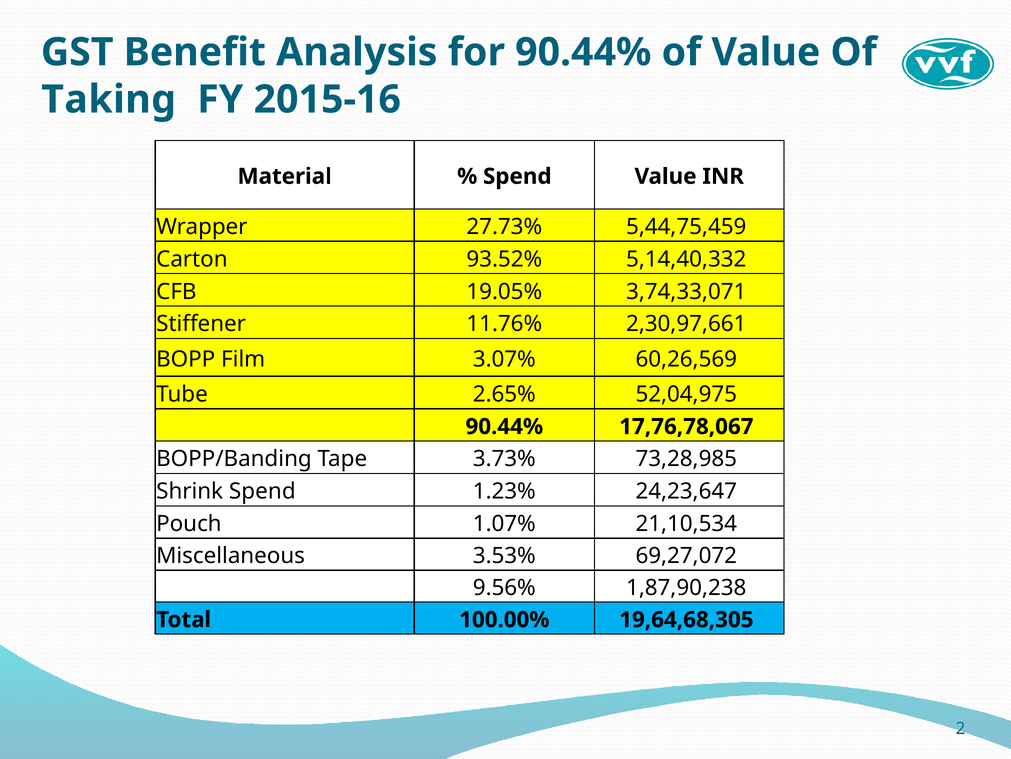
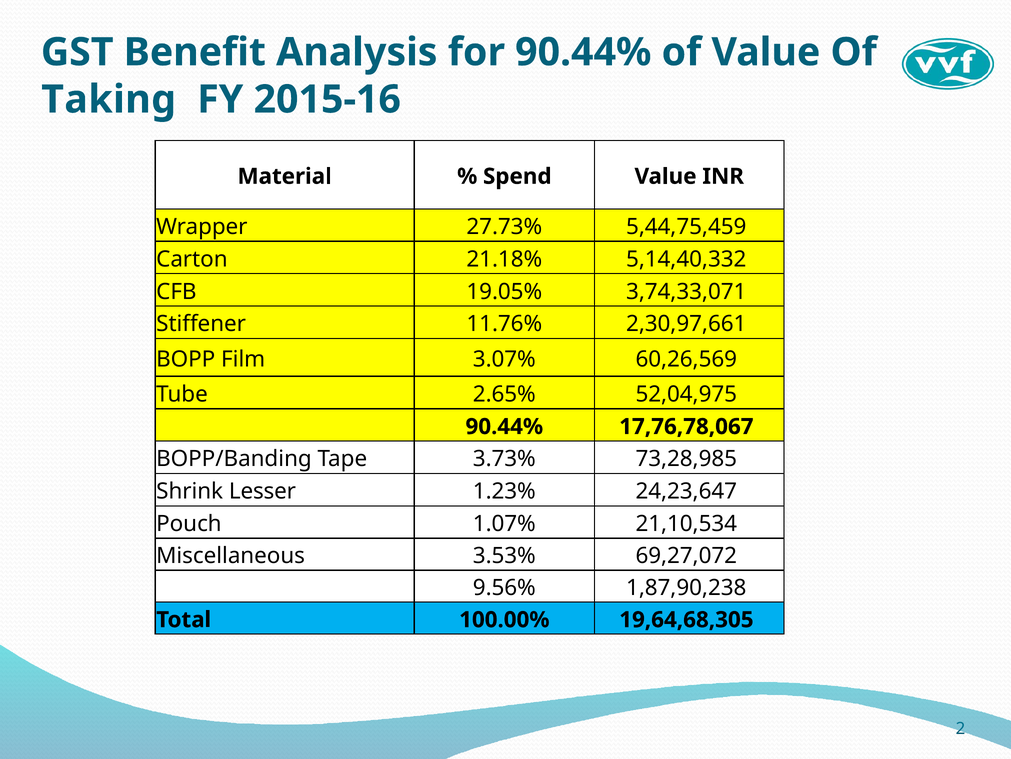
93.52%: 93.52% -> 21.18%
Shrink Spend: Spend -> Lesser
